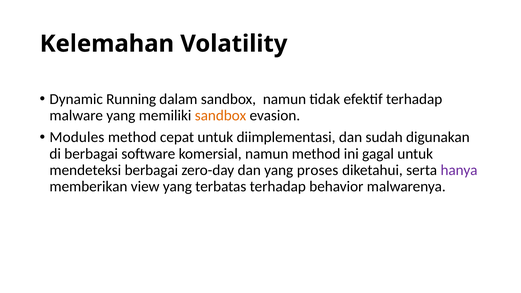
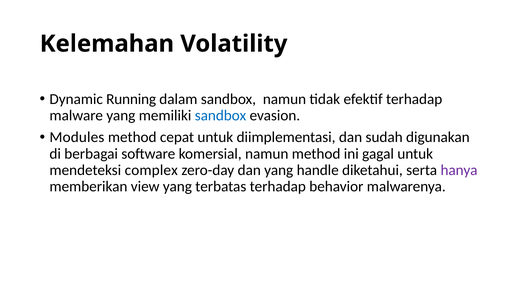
sandbox at (221, 115) colour: orange -> blue
mendeteksi berbagai: berbagai -> complex
proses: proses -> handle
